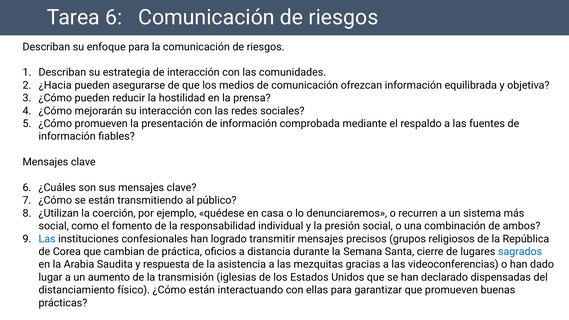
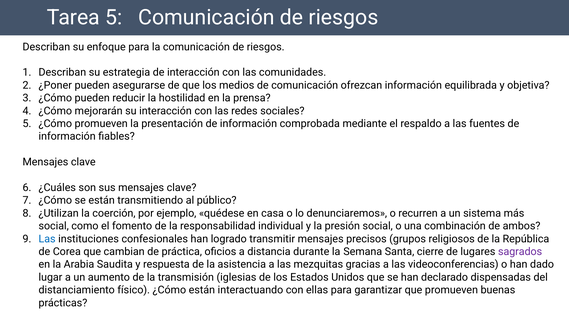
Tarea 6: 6 -> 5
¿Hacia: ¿Hacia -> ¿Poner
sagrados colour: blue -> purple
